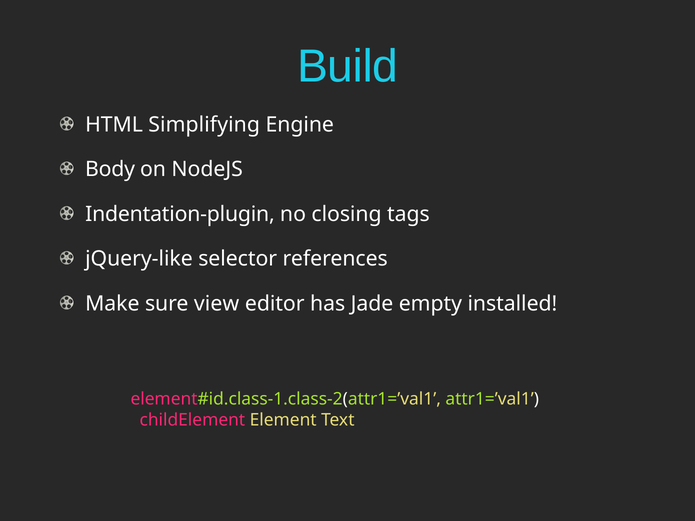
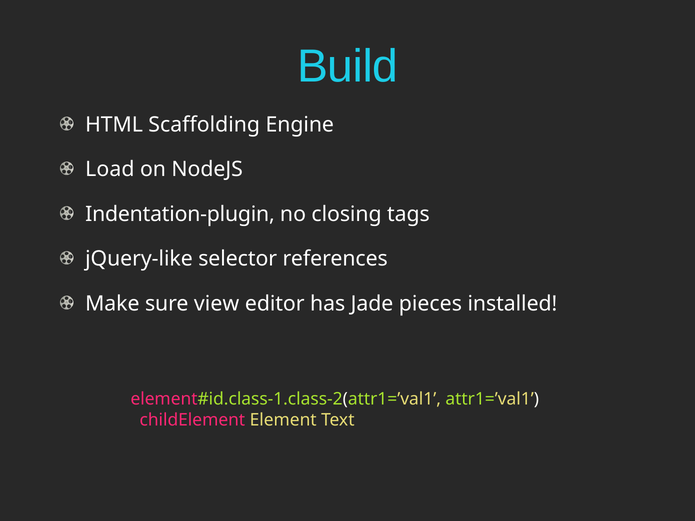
Simplifying: Simplifying -> Scaffolding
Body: Body -> Load
empty: empty -> pieces
